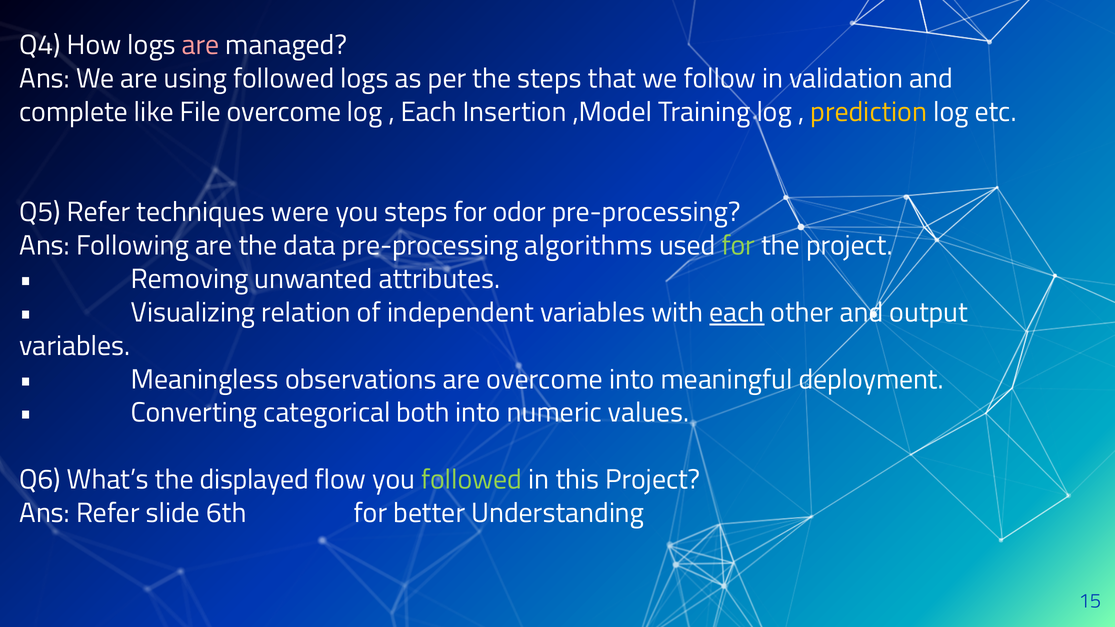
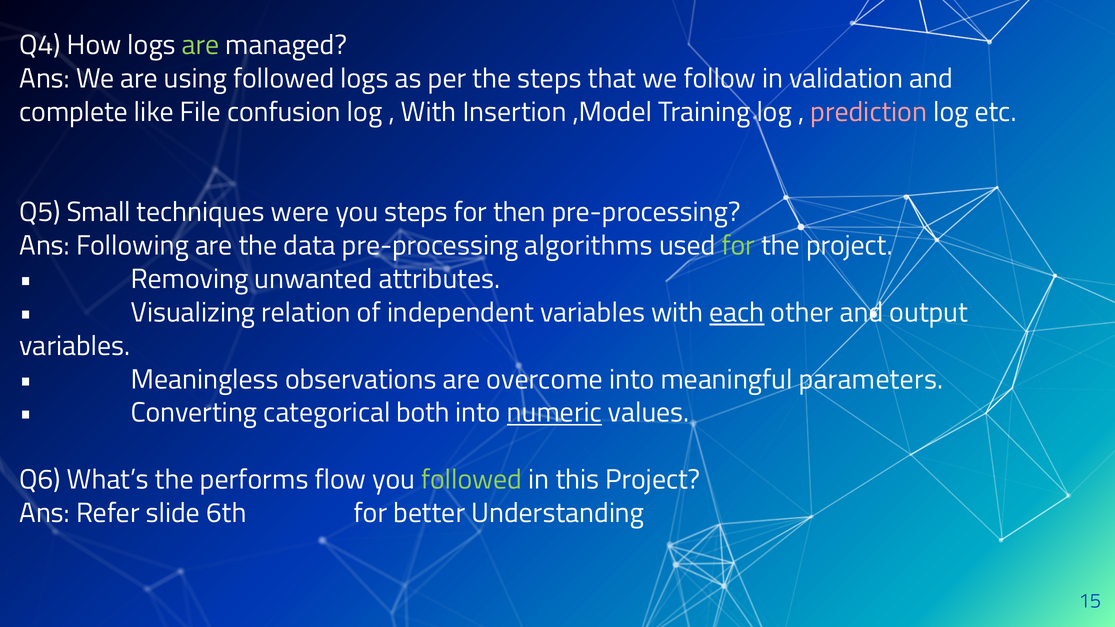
are at (201, 45) colour: pink -> light green
File overcome: overcome -> confusion
Each at (429, 112): Each -> With
prediction colour: yellow -> pink
Q5 Refer: Refer -> Small
odor: odor -> then
deployment: deployment -> parameters
numeric underline: none -> present
displayed: displayed -> performs
